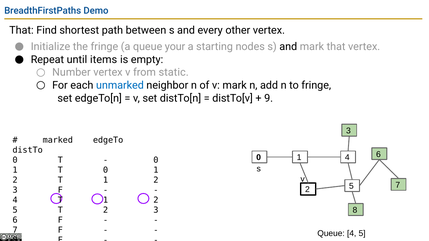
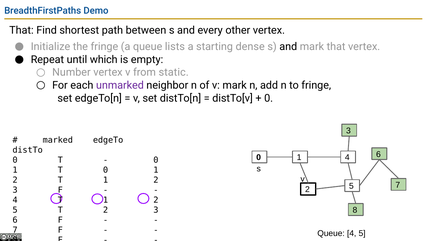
your: your -> lists
nodes: nodes -> dense
items: items -> which
unmarked colour: blue -> purple
9 at (269, 98): 9 -> 0
